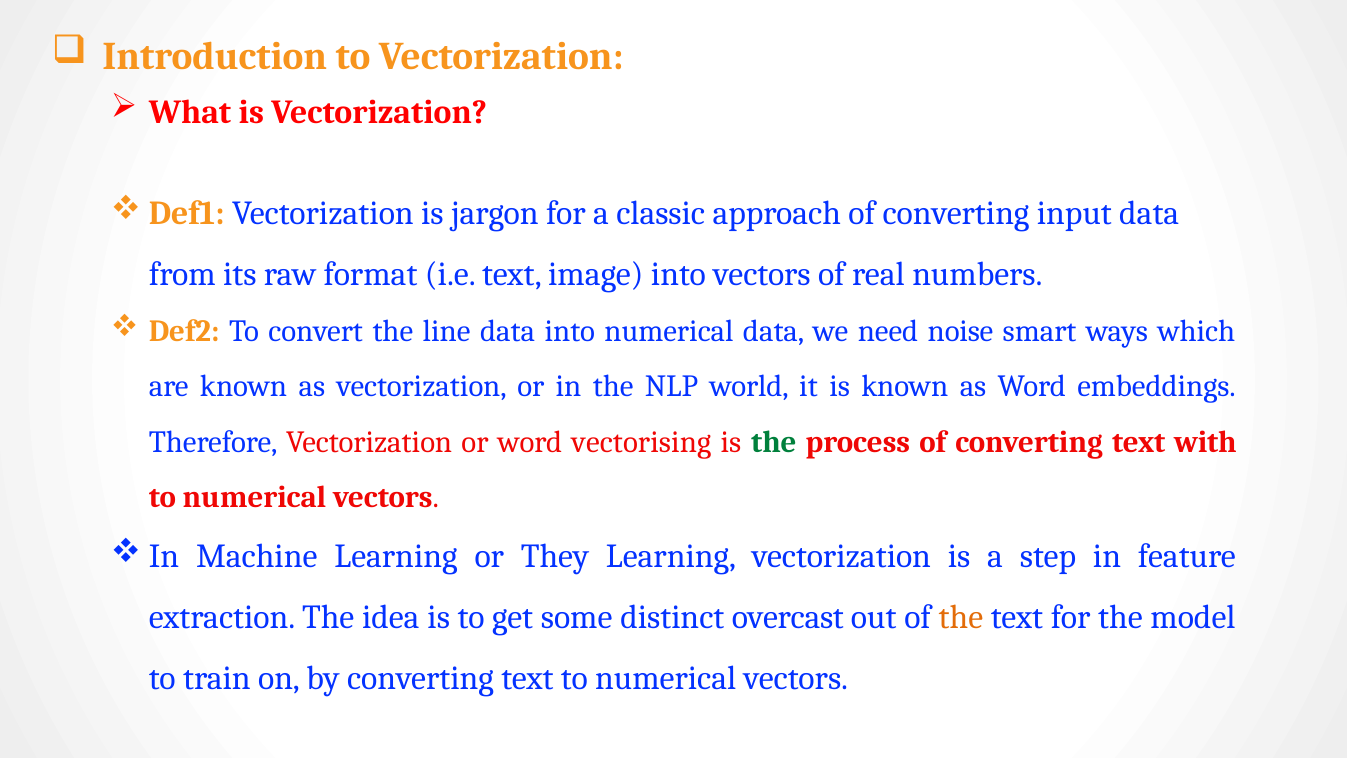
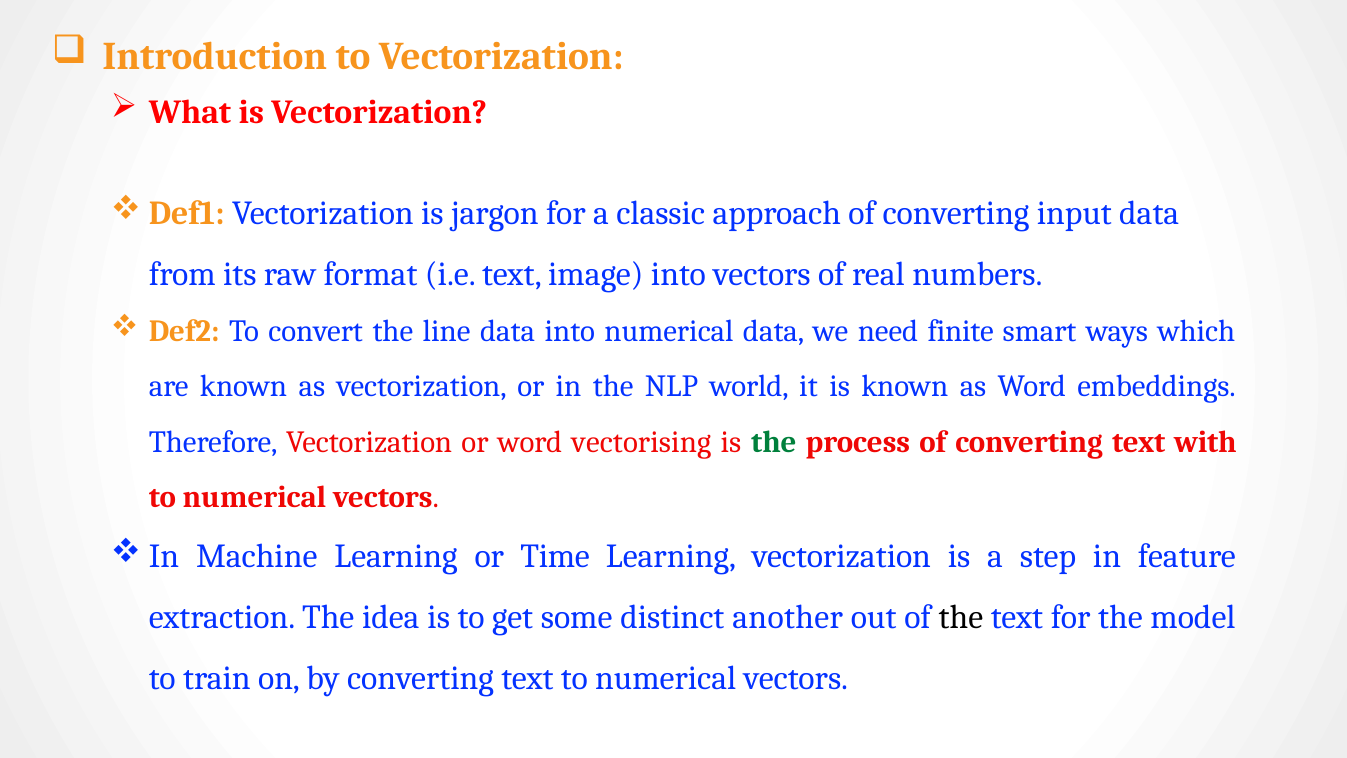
noise: noise -> finite
They: They -> Time
overcast: overcast -> another
the at (961, 617) colour: orange -> black
